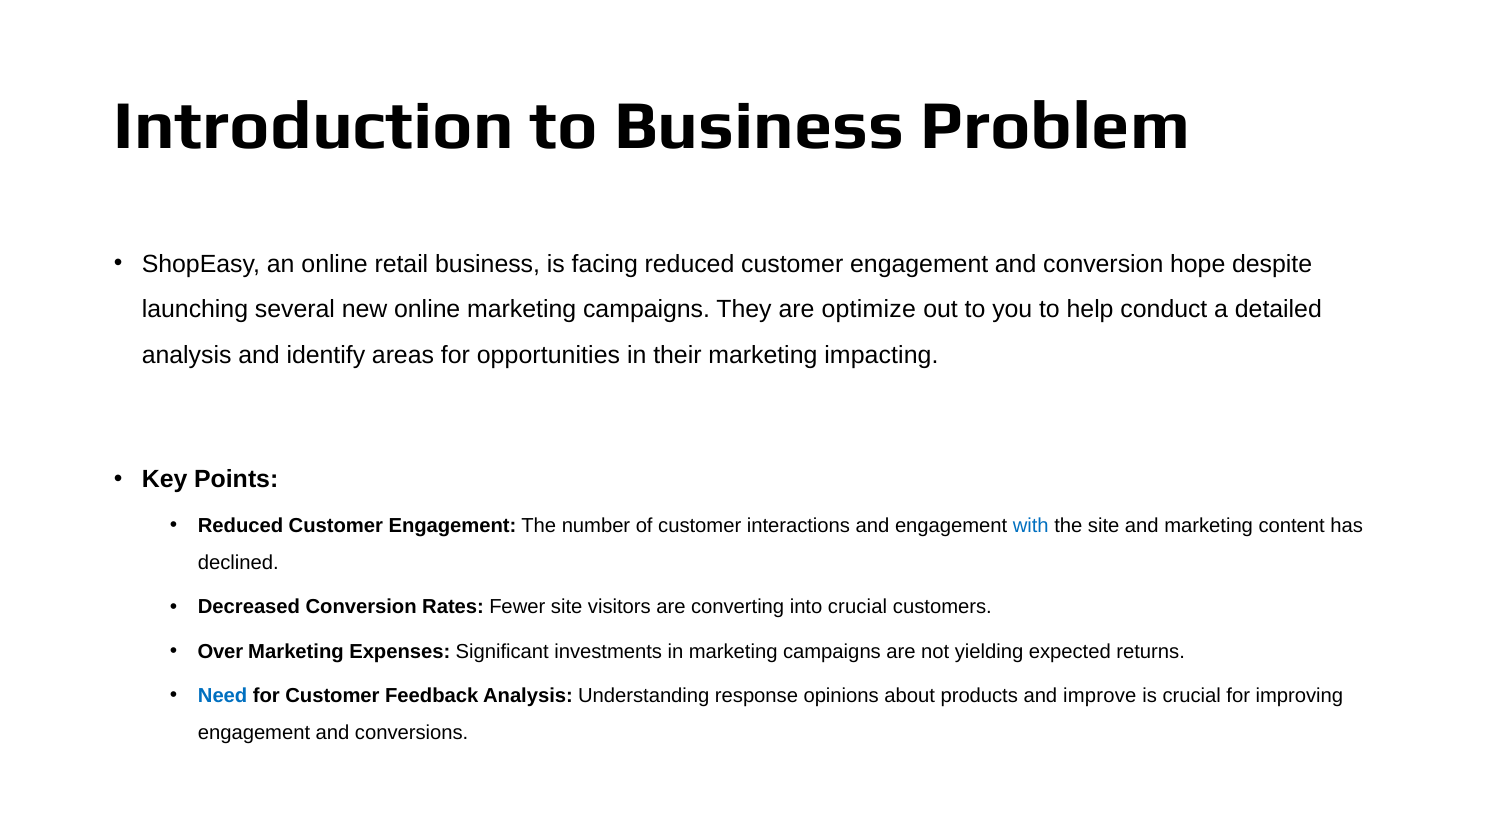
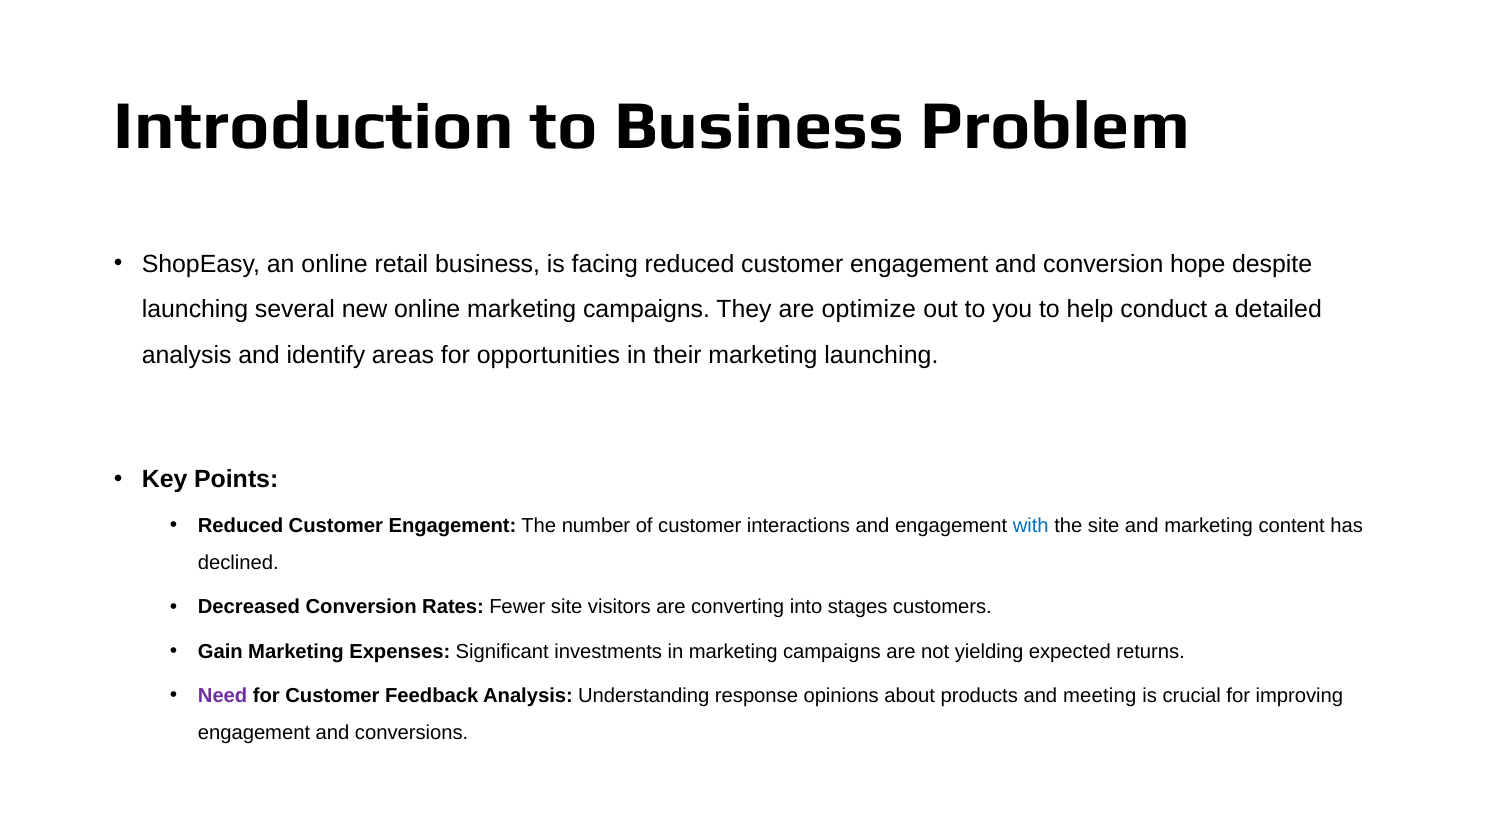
marketing impacting: impacting -> launching
into crucial: crucial -> stages
Over: Over -> Gain
Need colour: blue -> purple
improve: improve -> meeting
